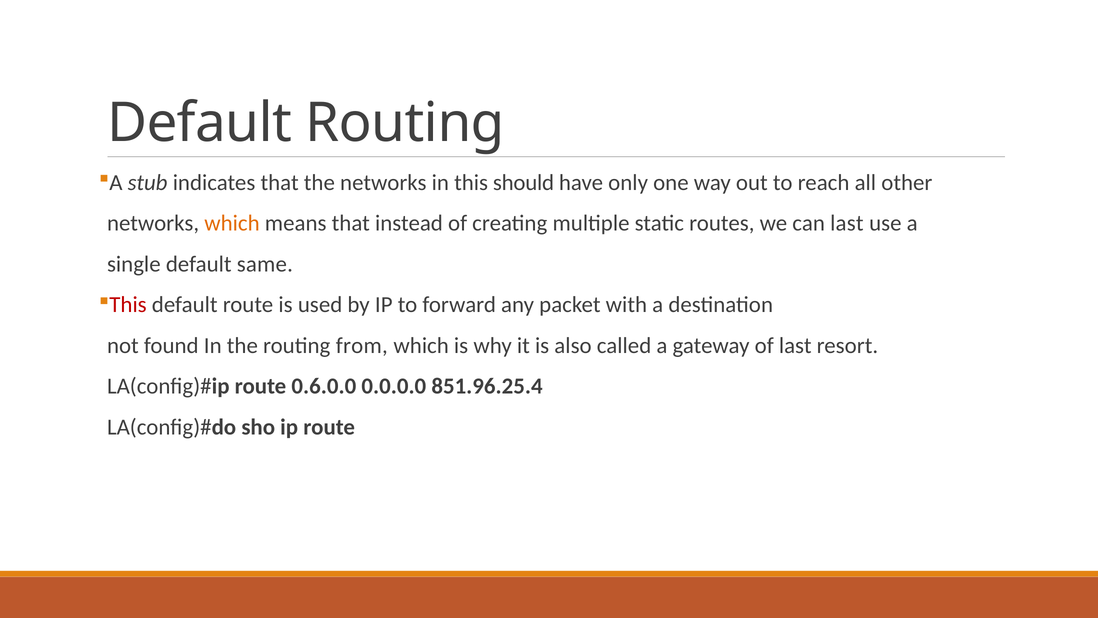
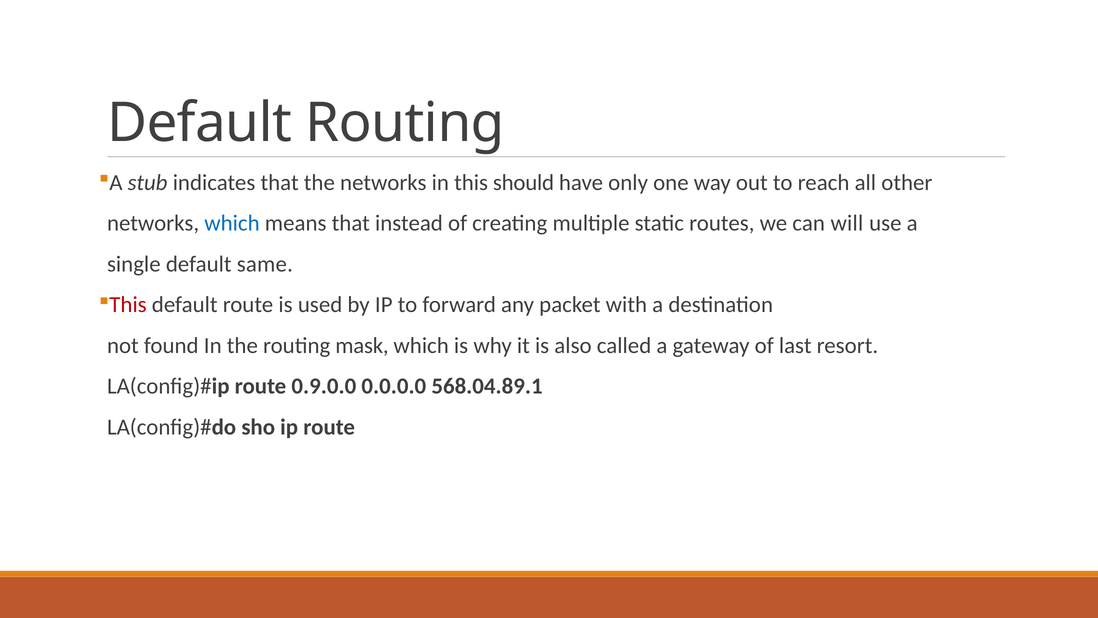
which at (232, 223) colour: orange -> blue
can last: last -> will
from: from -> mask
0.6.0.0: 0.6.0.0 -> 0.9.0.0
851.96.25.4: 851.96.25.4 -> 568.04.89.1
